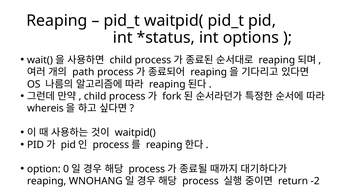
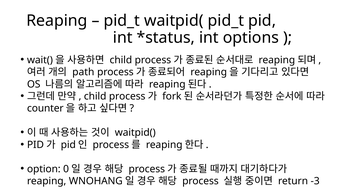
whereis: whereis -> counter
-2: -2 -> -3
